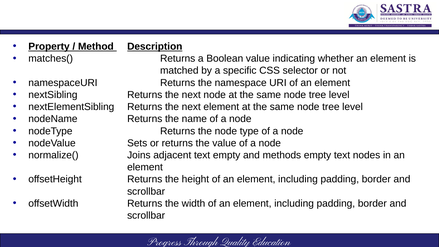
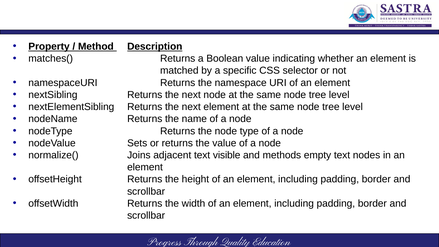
text empty: empty -> visible
